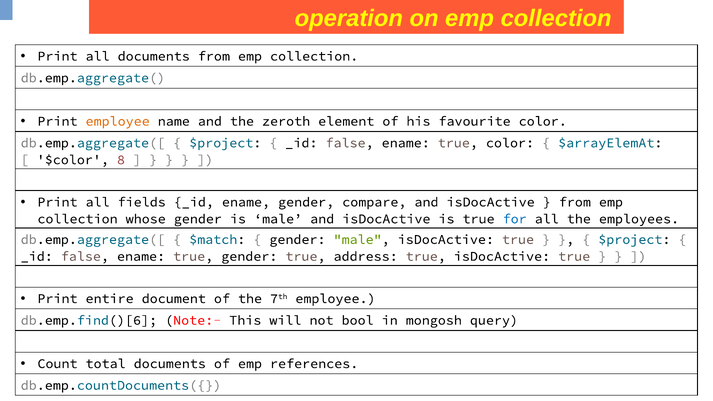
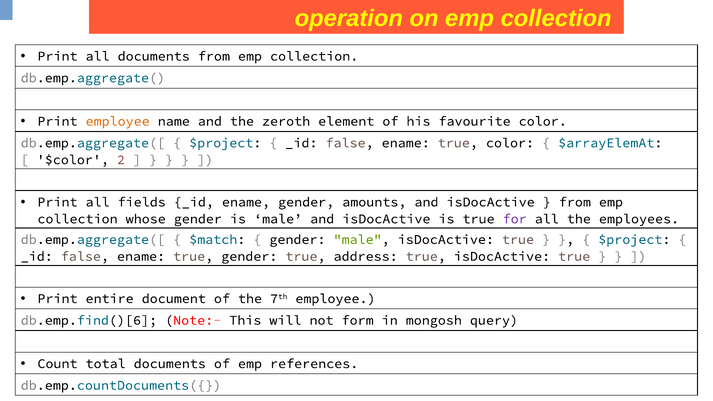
8: 8 -> 2
compare: compare -> amounts
for colour: blue -> purple
bool: bool -> form
